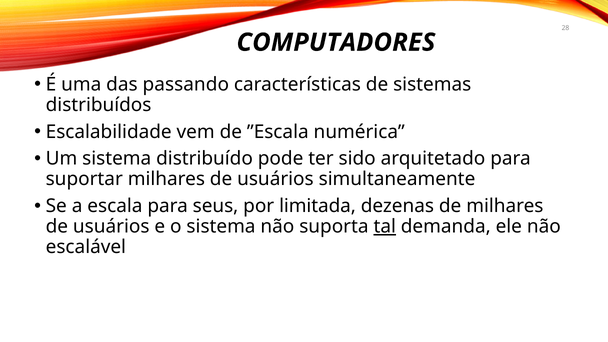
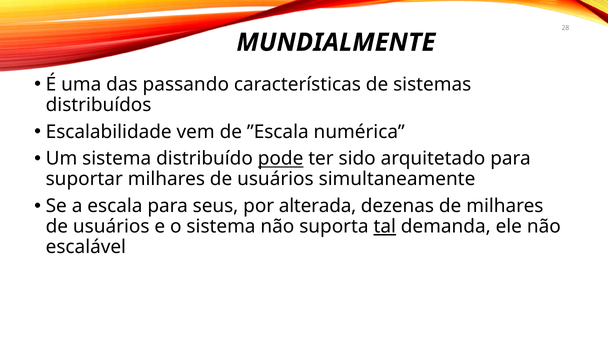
COMPUTADORES: COMPUTADORES -> MUNDIALMENTE
pode underline: none -> present
limitada: limitada -> alterada
